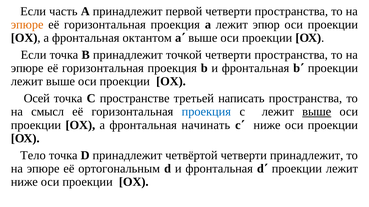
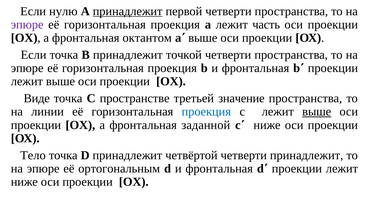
часть: часть -> нулю
принадлежит at (128, 11) underline: none -> present
эпюре at (27, 25) colour: orange -> purple
эпюр: эпюр -> часть
Осей: Осей -> Виде
написать: написать -> значение
смысл: смысл -> линии
начинать: начинать -> заданной
